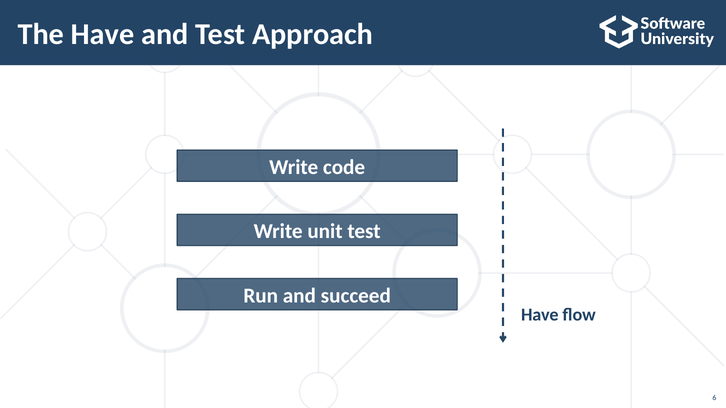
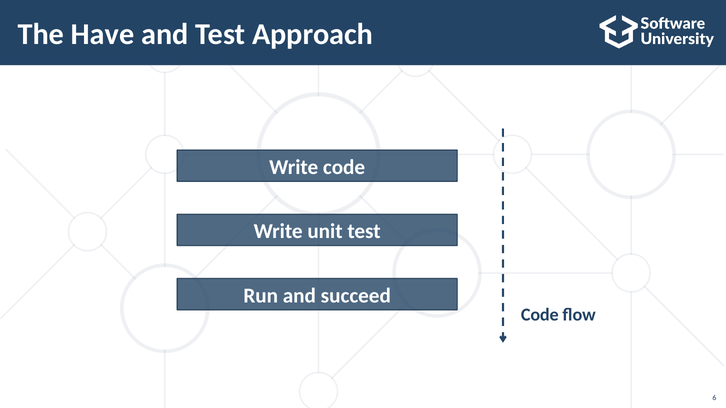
Have at (540, 315): Have -> Code
